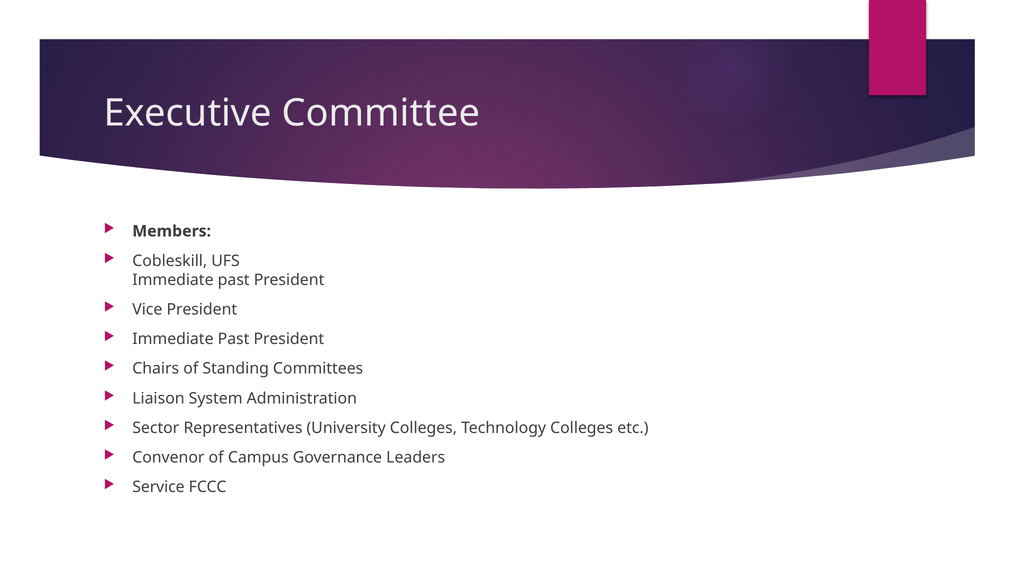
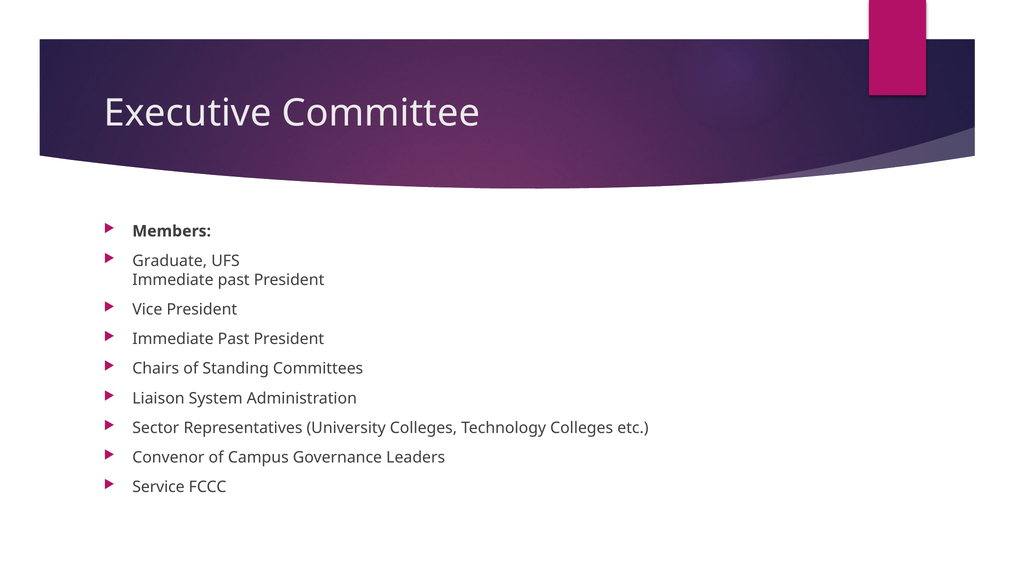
Cobleskill: Cobleskill -> Graduate
